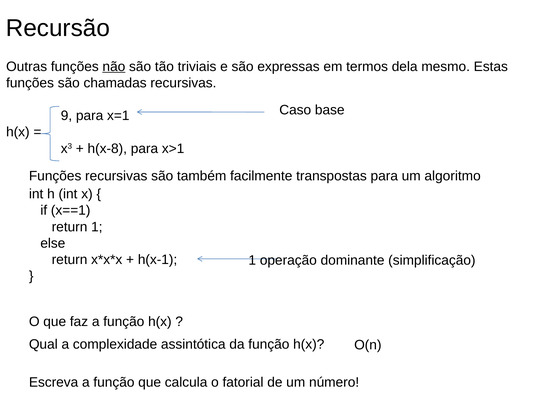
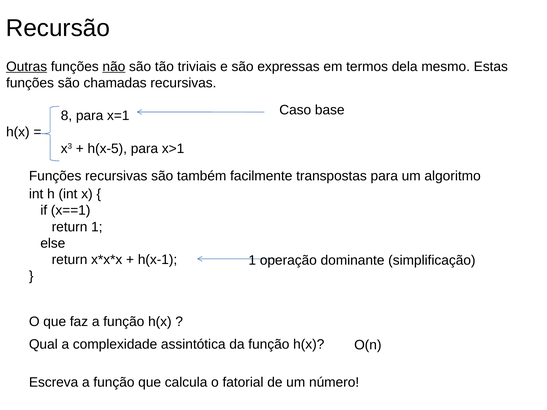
Outras underline: none -> present
9: 9 -> 8
h(x-8: h(x-8 -> h(x-5
